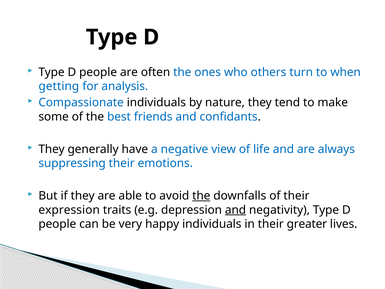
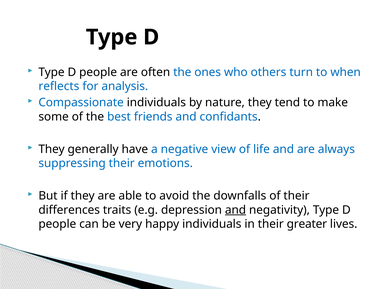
getting: getting -> reflects
the at (201, 196) underline: present -> none
expression: expression -> differences
